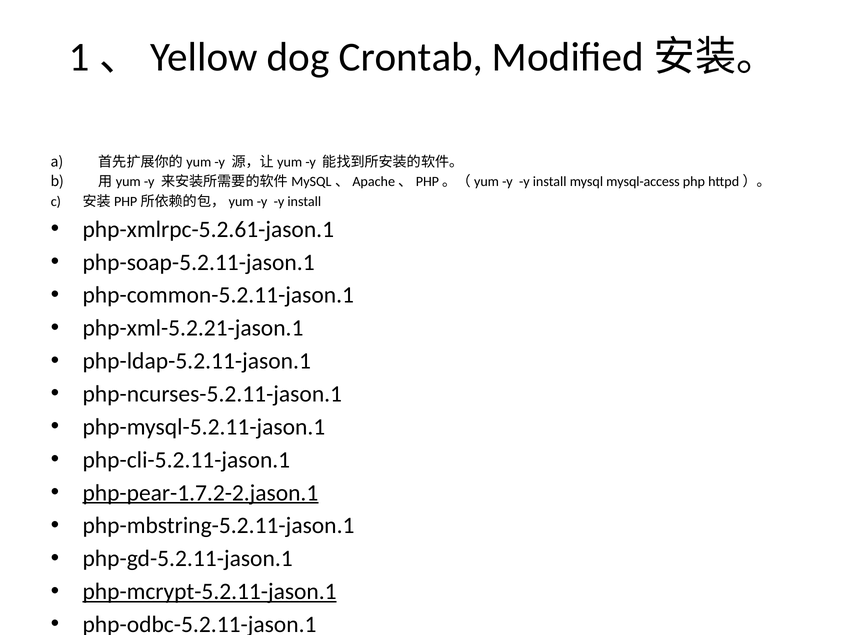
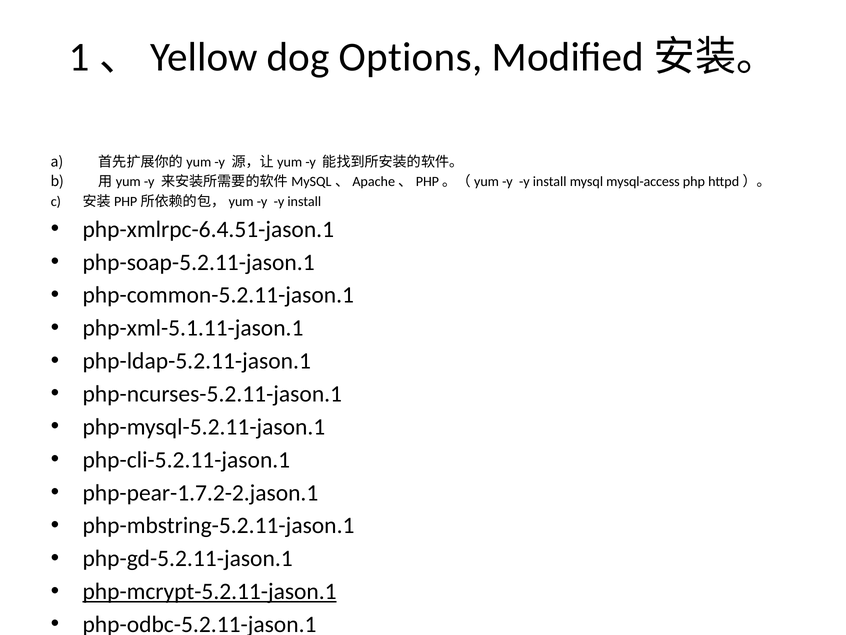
Crontab: Crontab -> Options
php-xmlrpc-5.2.61-jason.1: php-xmlrpc-5.2.61-jason.1 -> php-xmlrpc-6.4.51-jason.1
php-xml-5.2.21-jason.1: php-xml-5.2.21-jason.1 -> php-xml-5.1.11-jason.1
php-pear-1.7.2-2.jason.1 underline: present -> none
